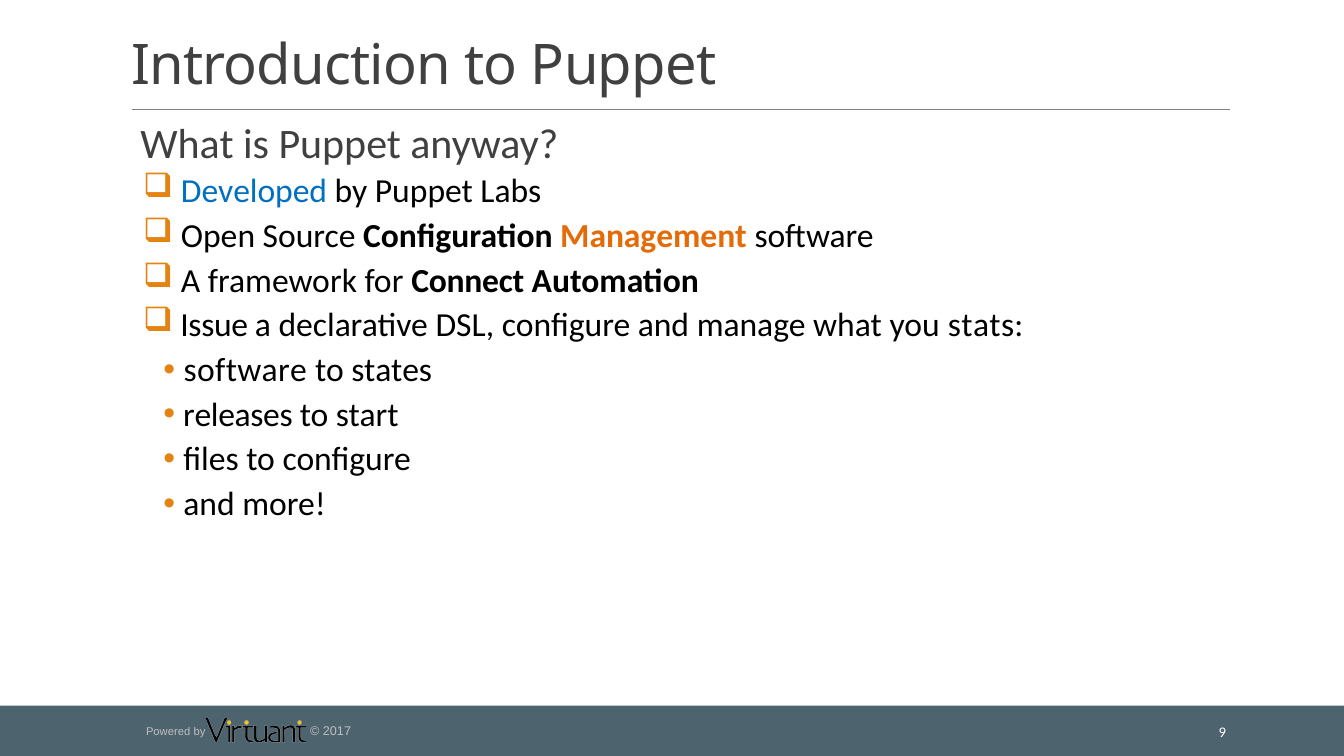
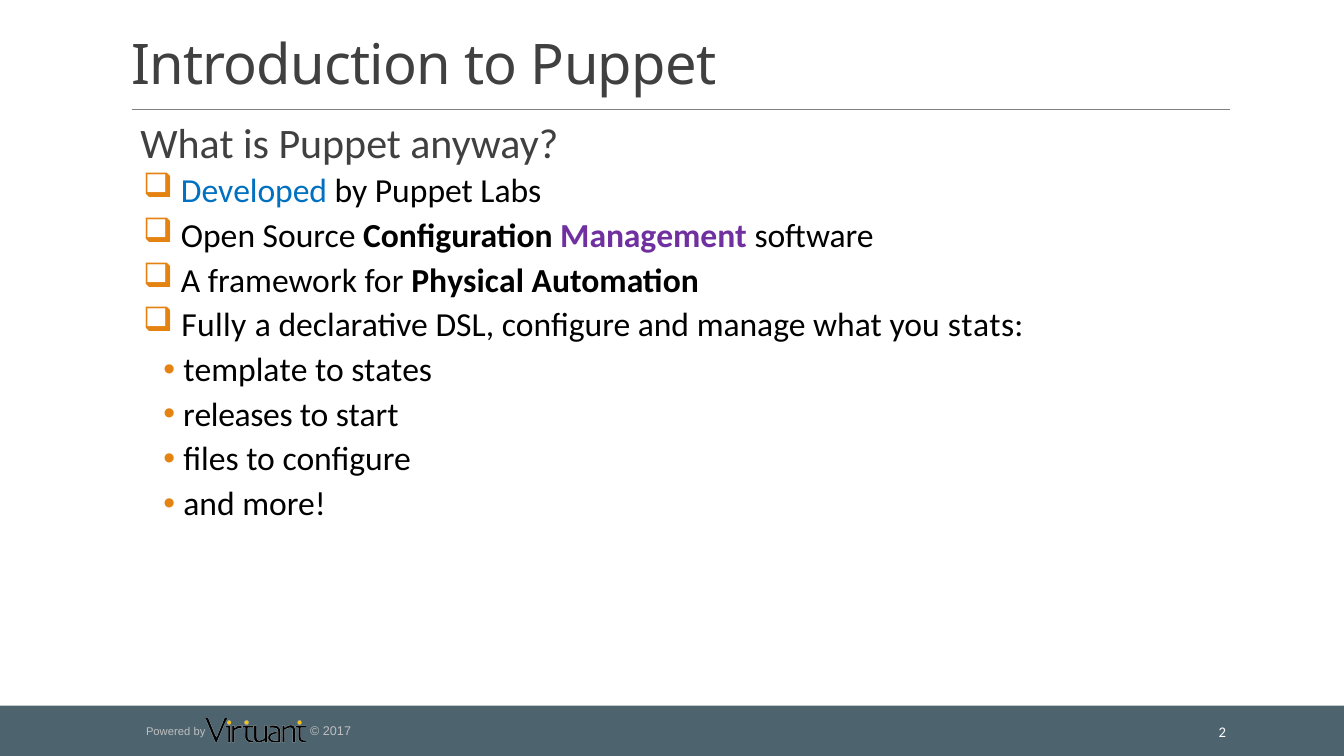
Management colour: orange -> purple
Connect: Connect -> Physical
Issue: Issue -> Fully
software at (245, 370): software -> template
9: 9 -> 2
